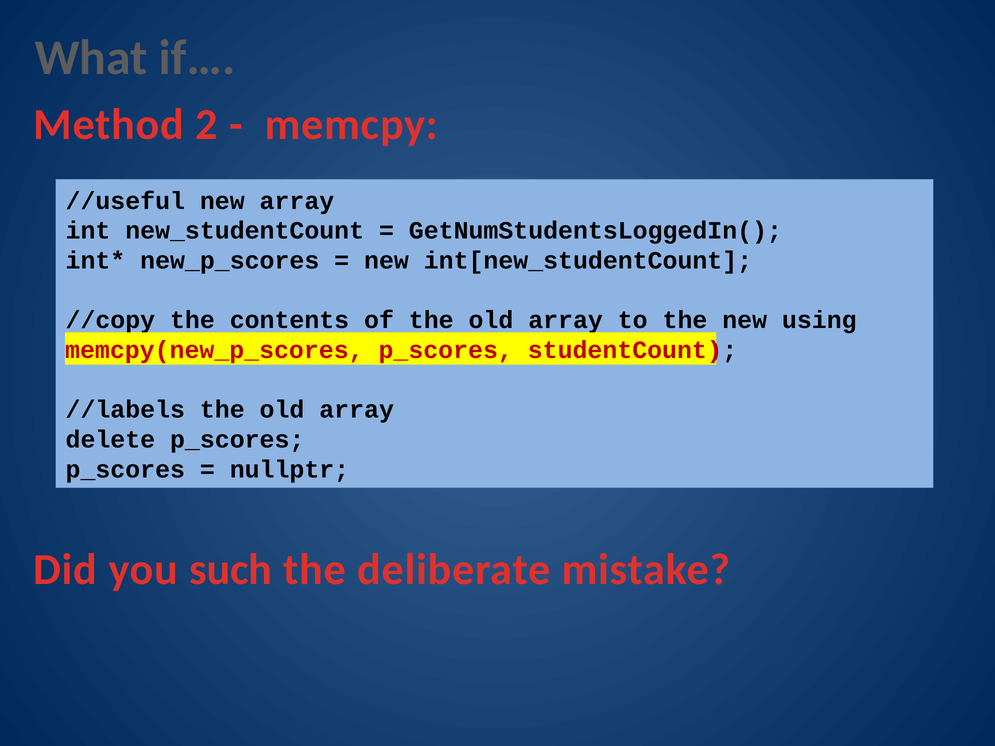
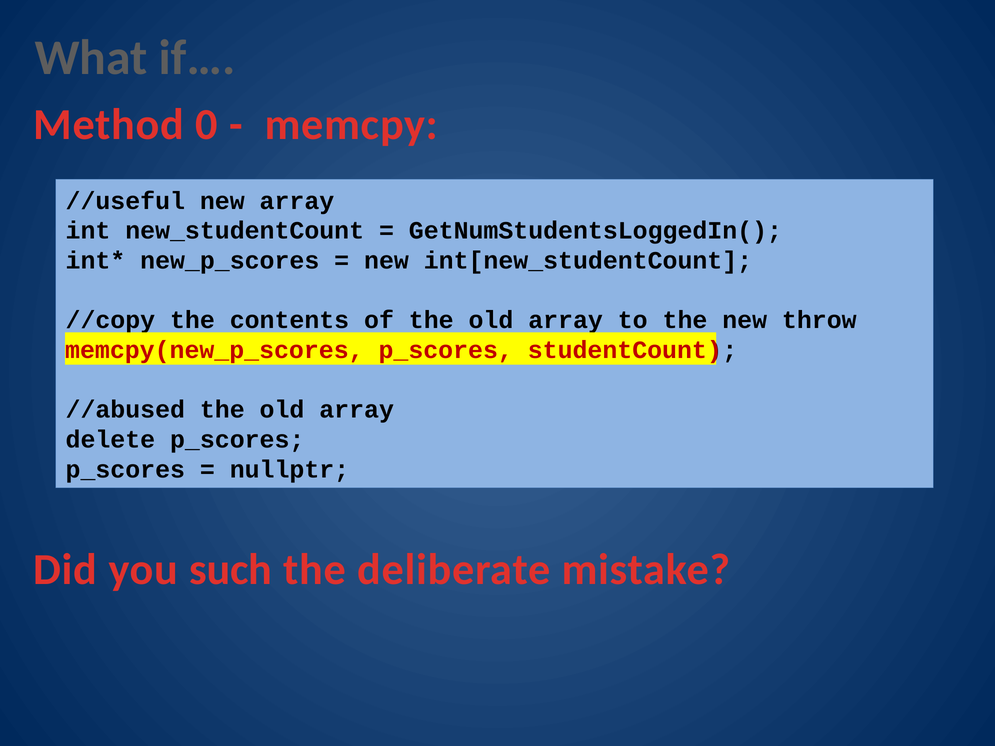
2: 2 -> 0
using: using -> throw
//labels: //labels -> //abused
